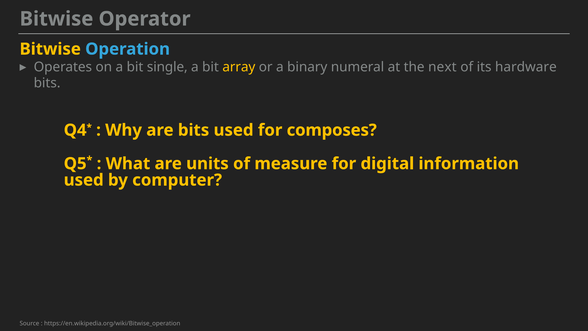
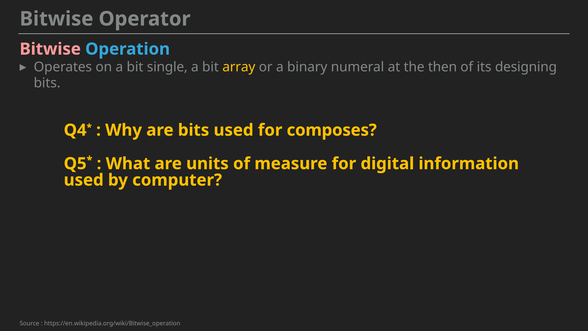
Bitwise at (50, 49) colour: yellow -> pink
next: next -> then
hardware: hardware -> designing
